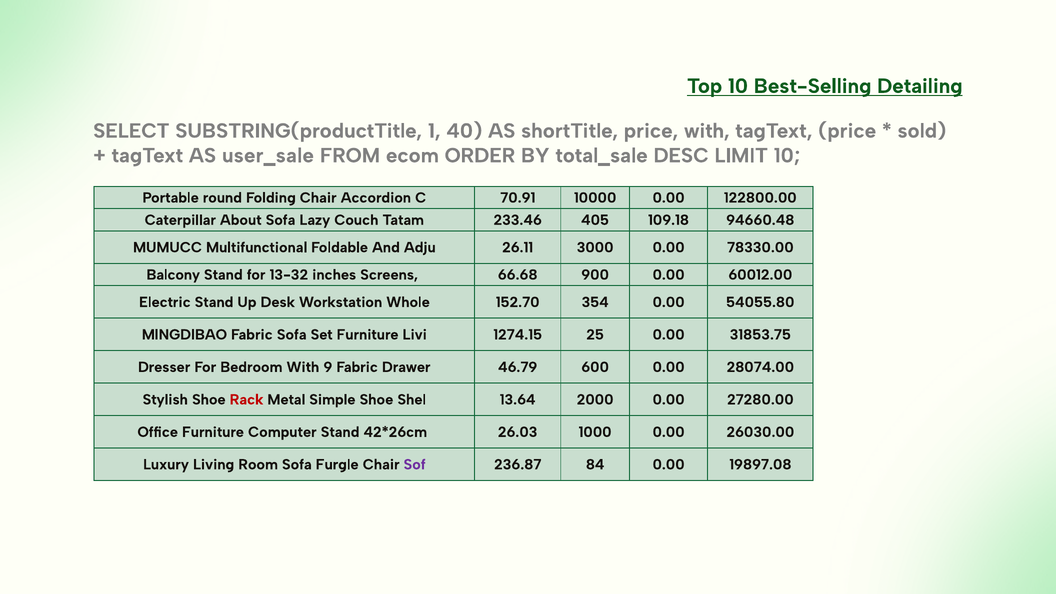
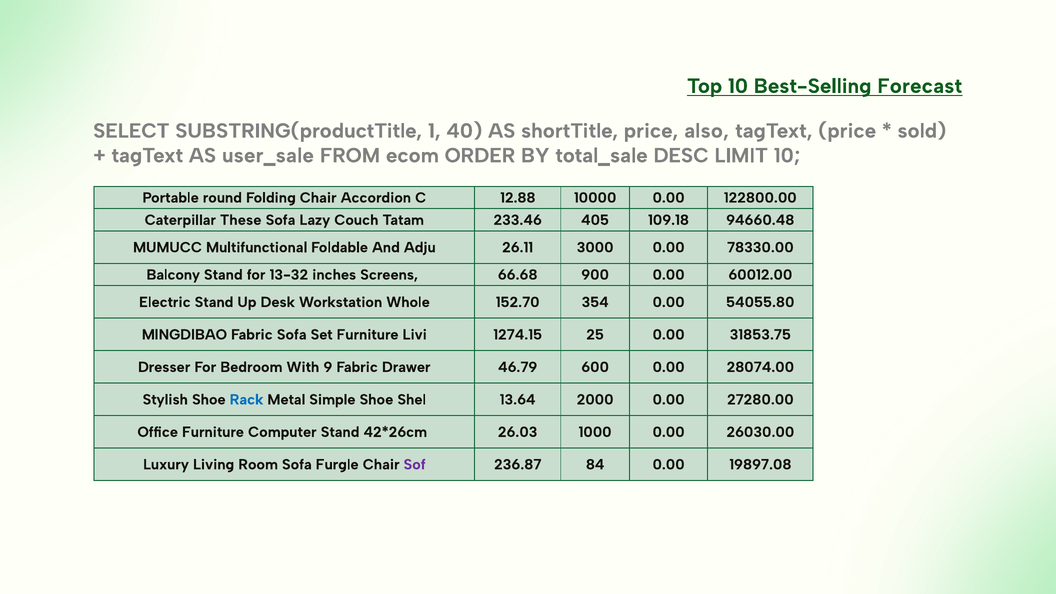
Detailing: Detailing -> Forecast
price with: with -> also
70.91: 70.91 -> 12.88
About: About -> These
Rack colour: red -> blue
